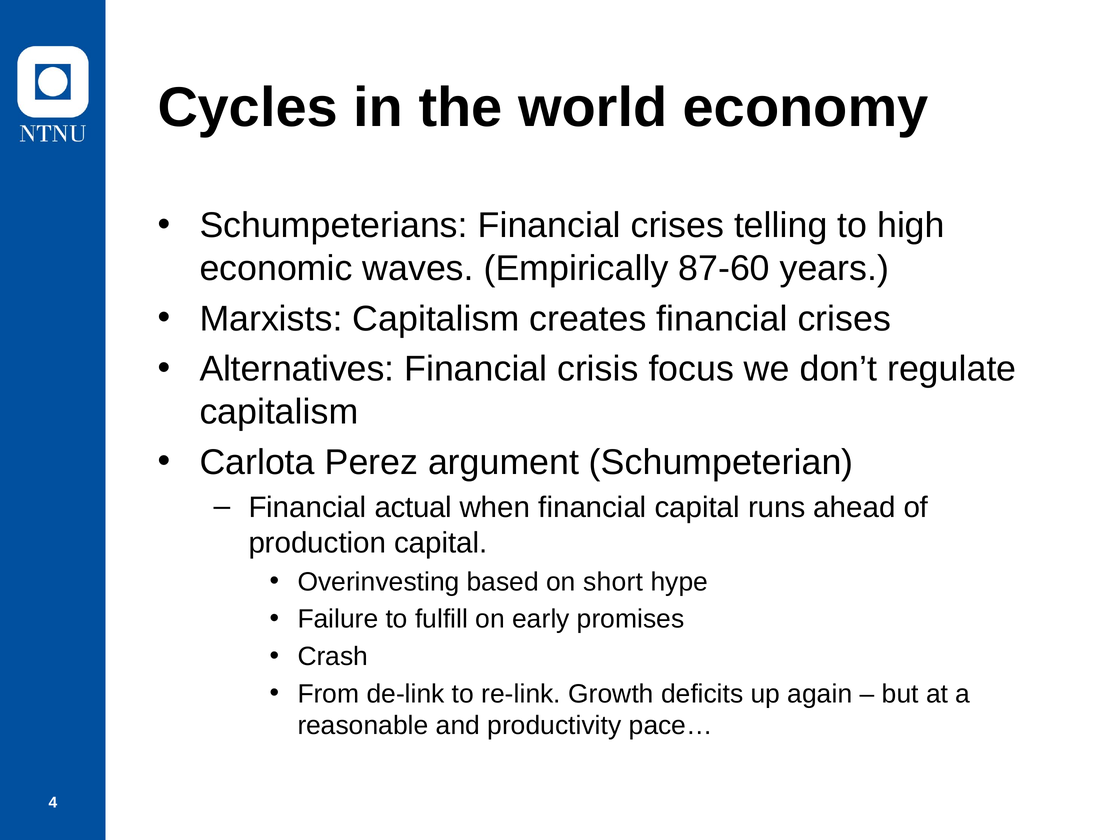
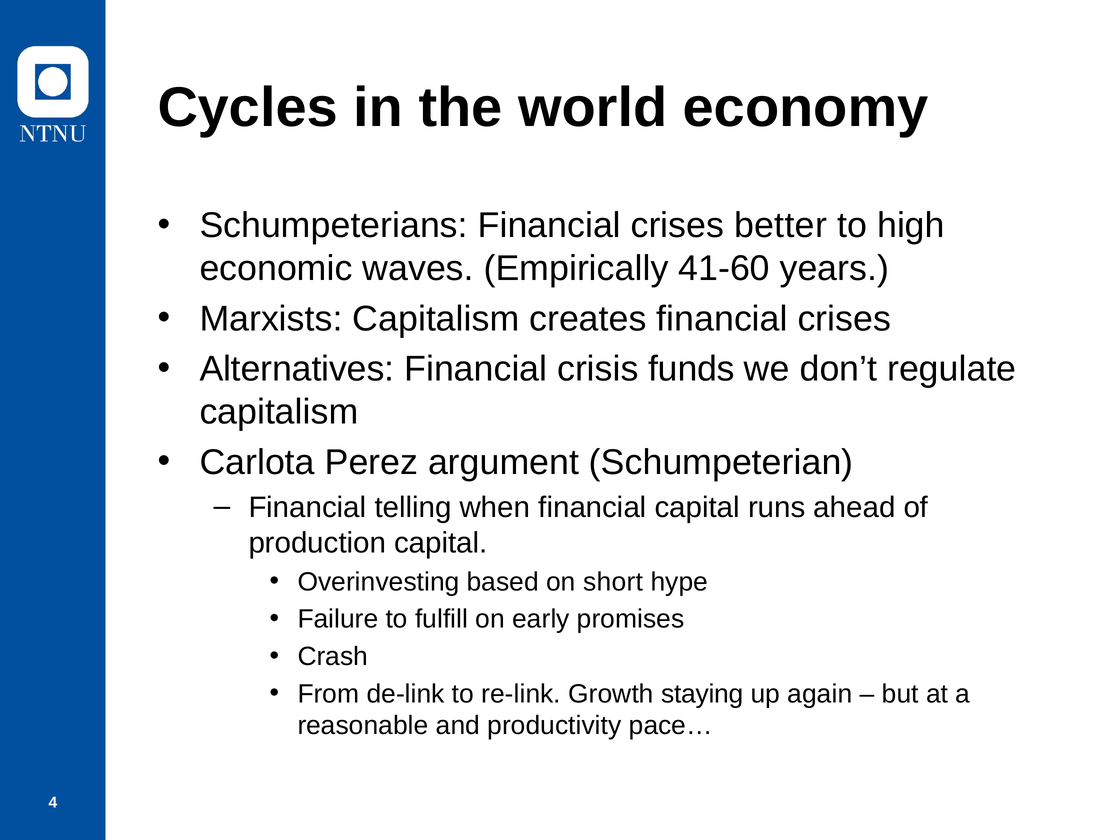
telling: telling -> better
87-60: 87-60 -> 41-60
focus: focus -> funds
actual: actual -> telling
deficits: deficits -> staying
